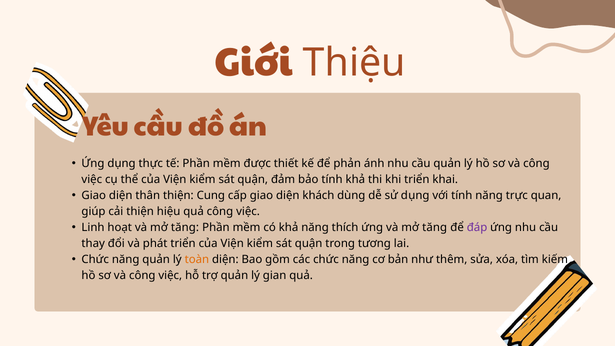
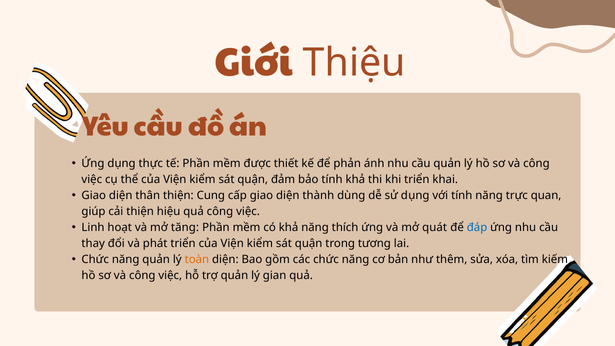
khách: khách -> thành
ứng và mở tăng: tăng -> quát
đáp colour: purple -> blue
